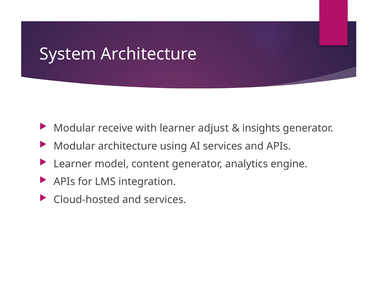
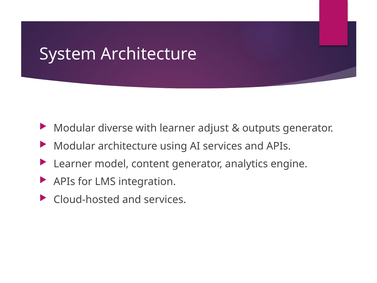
receive: receive -> diverse
insights: insights -> outputs
